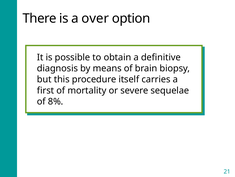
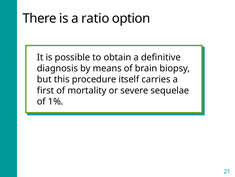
over: over -> ratio
8%: 8% -> 1%
